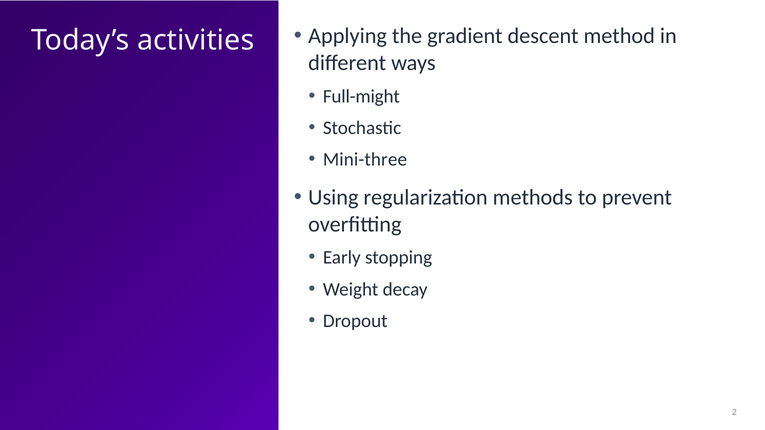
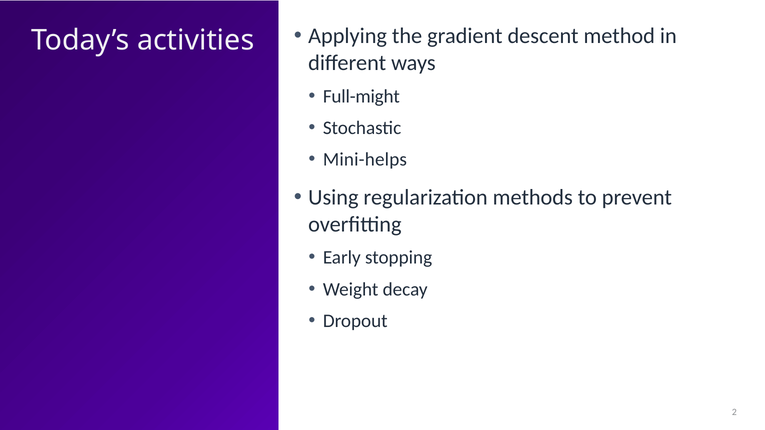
Mini-three: Mini-three -> Mini-helps
